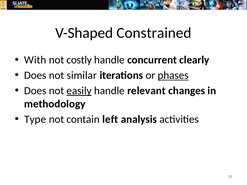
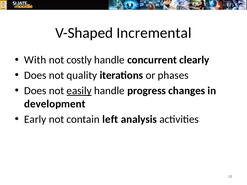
Constrained: Constrained -> Incremental
similar: similar -> quality
phases underline: present -> none
relevant: relevant -> progress
methodology: methodology -> development
Type: Type -> Early
